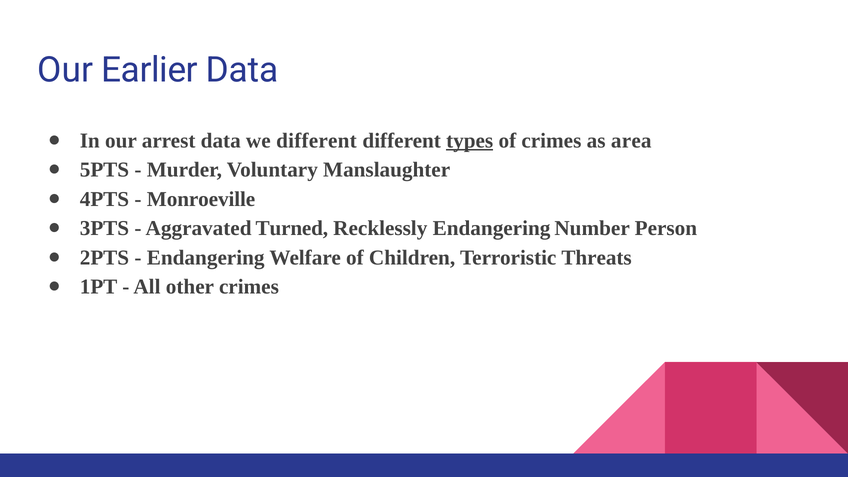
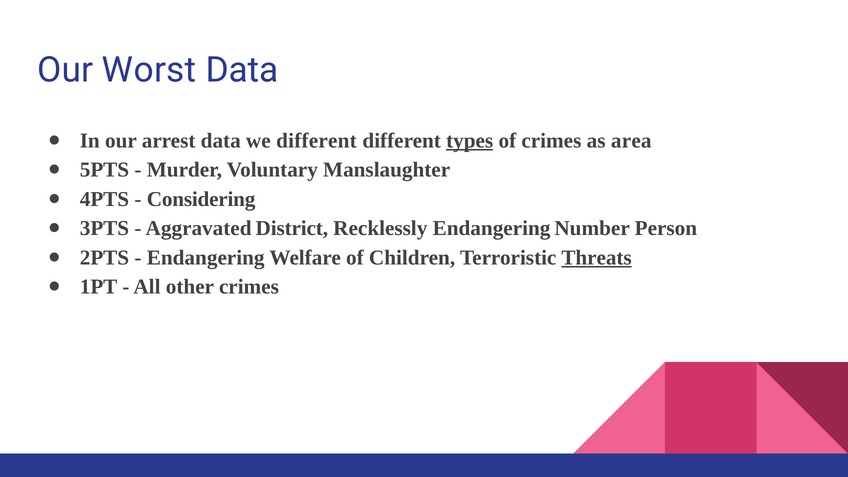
Earlier: Earlier -> Worst
Monroeville: Monroeville -> Considering
Turned: Turned -> District
Threats underline: none -> present
